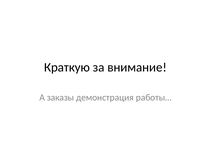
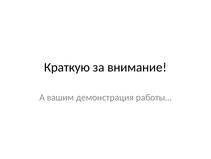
заказы: заказы -> вашим
